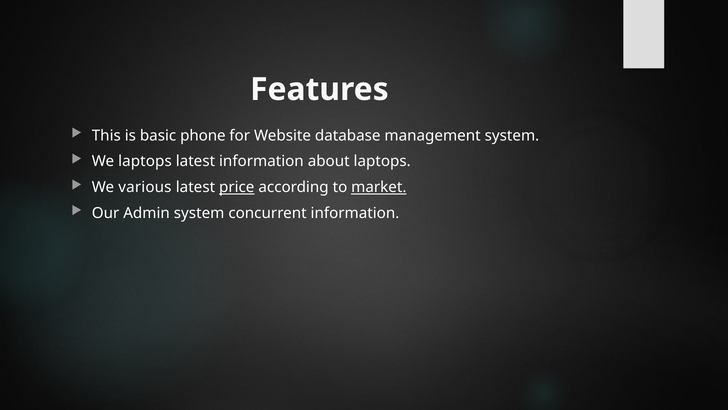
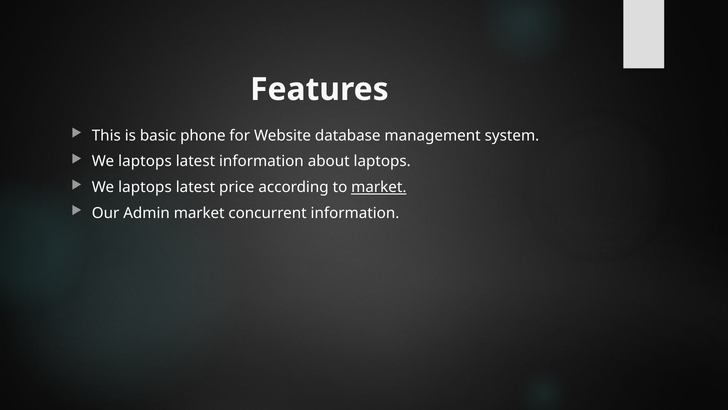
various at (145, 187): various -> laptops
price underline: present -> none
Admin system: system -> market
